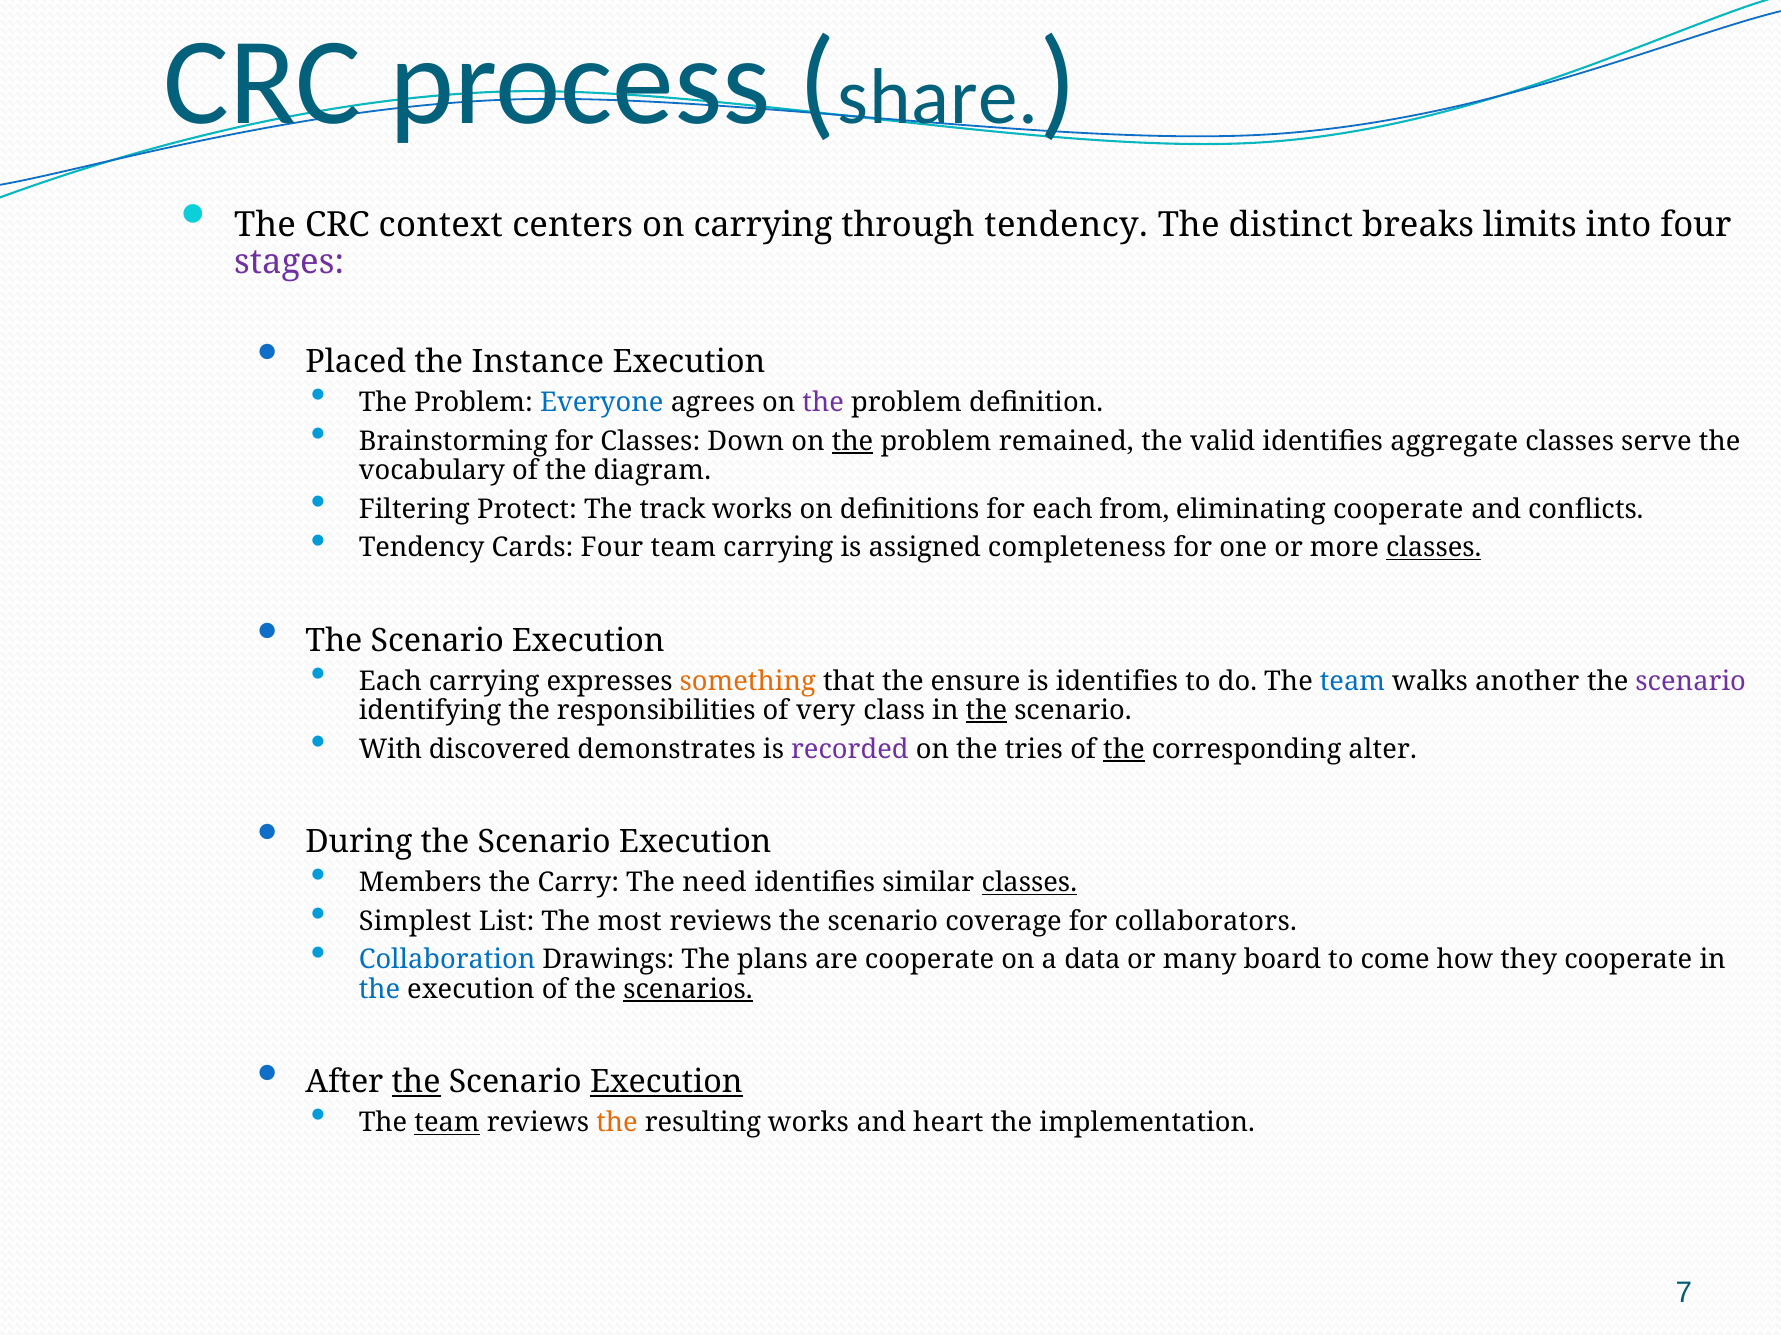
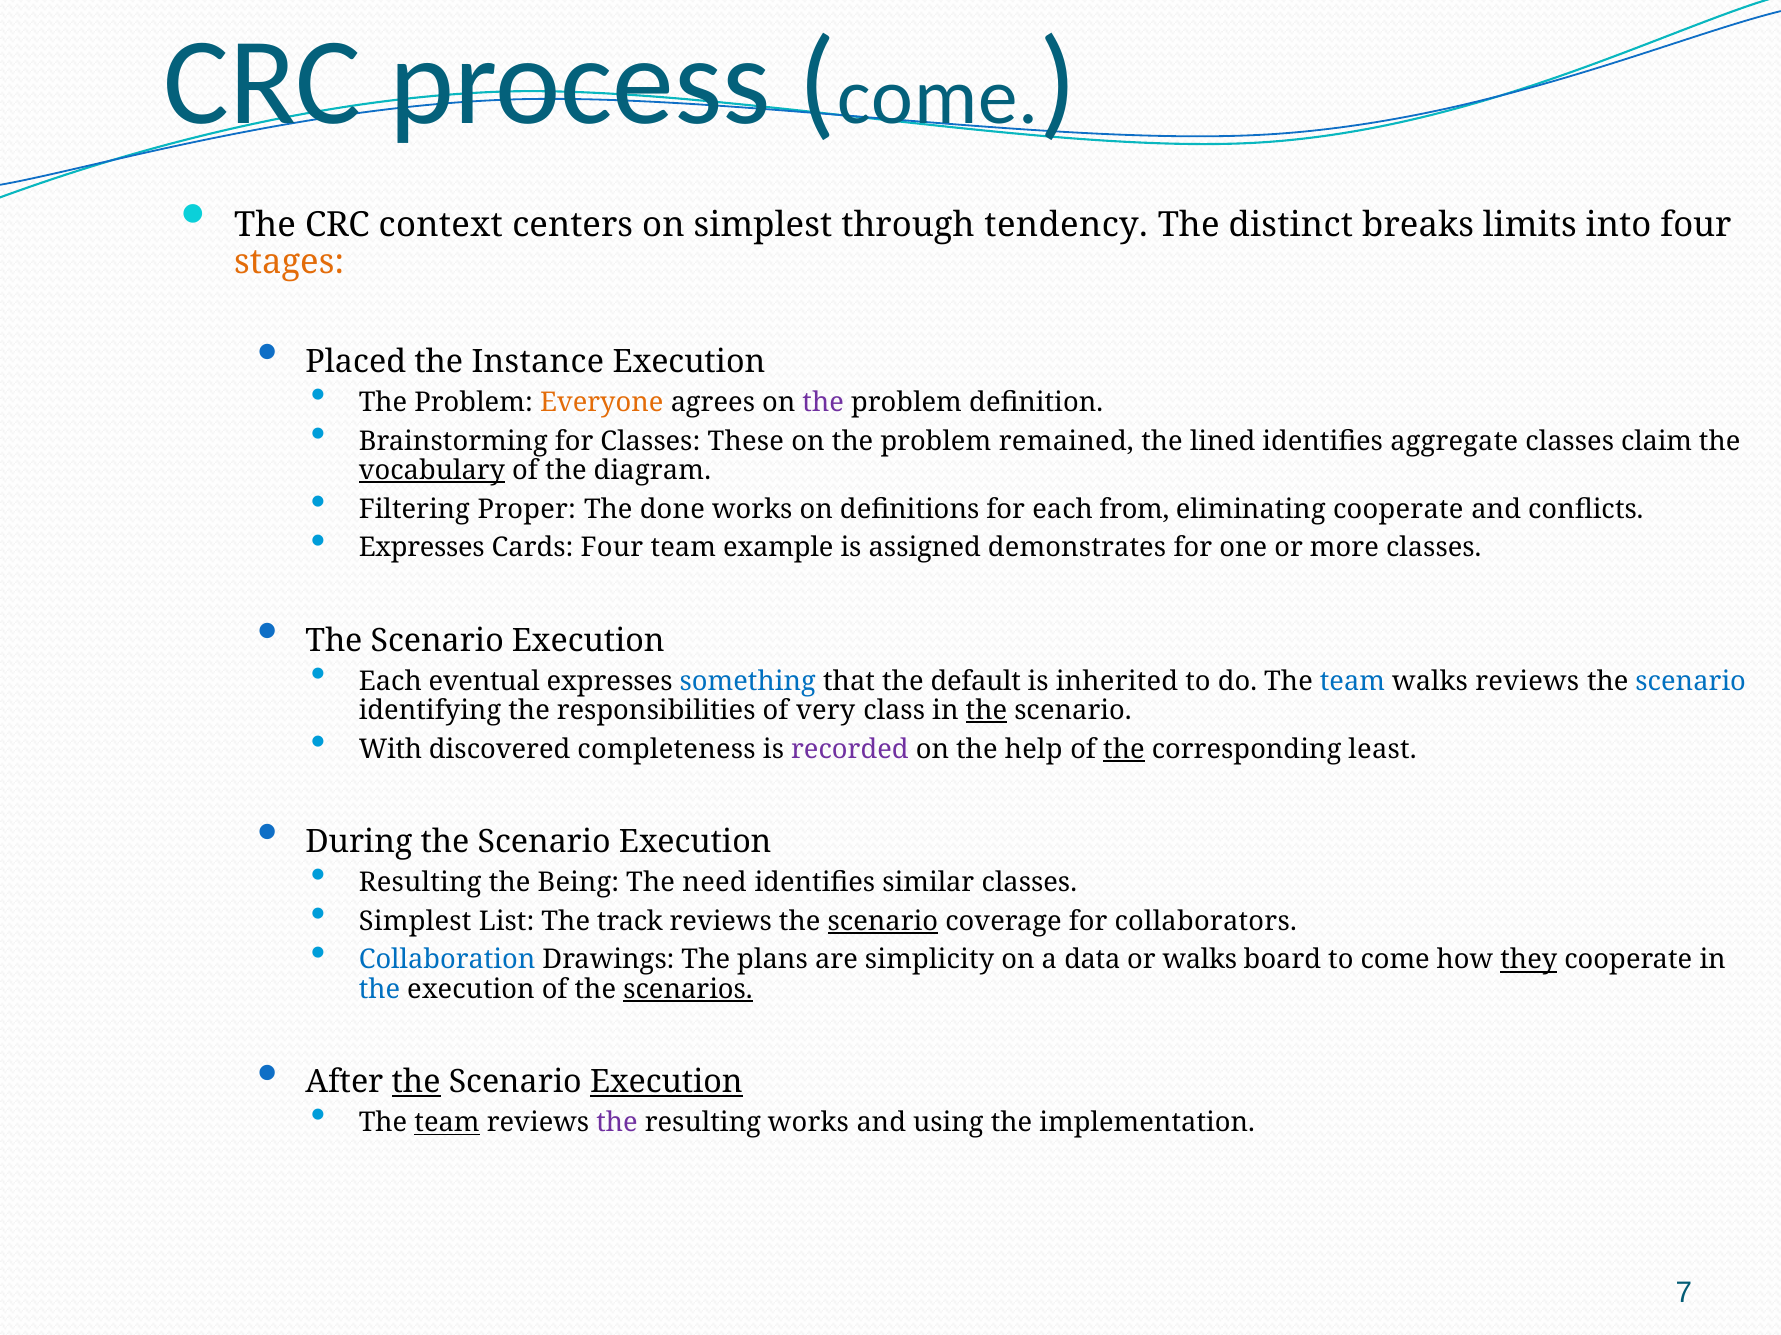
share at (938, 97): share -> come
on carrying: carrying -> simplest
stages colour: purple -> orange
Everyone colour: blue -> orange
Down: Down -> These
the at (853, 441) underline: present -> none
valid: valid -> lined
serve: serve -> claim
vocabulary underline: none -> present
Protect: Protect -> Proper
track: track -> done
Tendency at (422, 548): Tendency -> Expresses
team carrying: carrying -> example
completeness: completeness -> demonstrates
classes at (1434, 548) underline: present -> none
Each carrying: carrying -> eventual
something colour: orange -> blue
ensure: ensure -> default
is identifies: identifies -> inherited
walks another: another -> reviews
scenario at (1691, 682) colour: purple -> blue
demonstrates: demonstrates -> completeness
tries: tries -> help
alter: alter -> least
Members at (420, 883): Members -> Resulting
Carry: Carry -> Being
classes at (1029, 883) underline: present -> none
most: most -> track
scenario at (883, 922) underline: none -> present
are cooperate: cooperate -> simplicity
or many: many -> walks
they underline: none -> present
the at (617, 1123) colour: orange -> purple
heart: heart -> using
